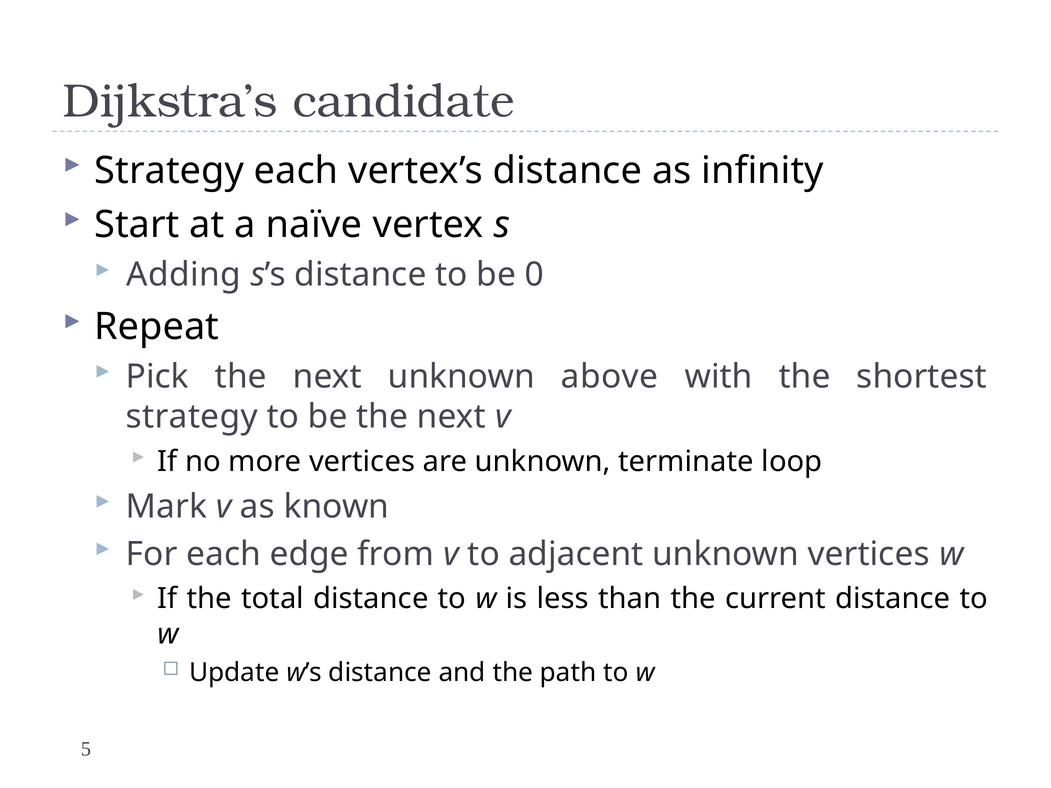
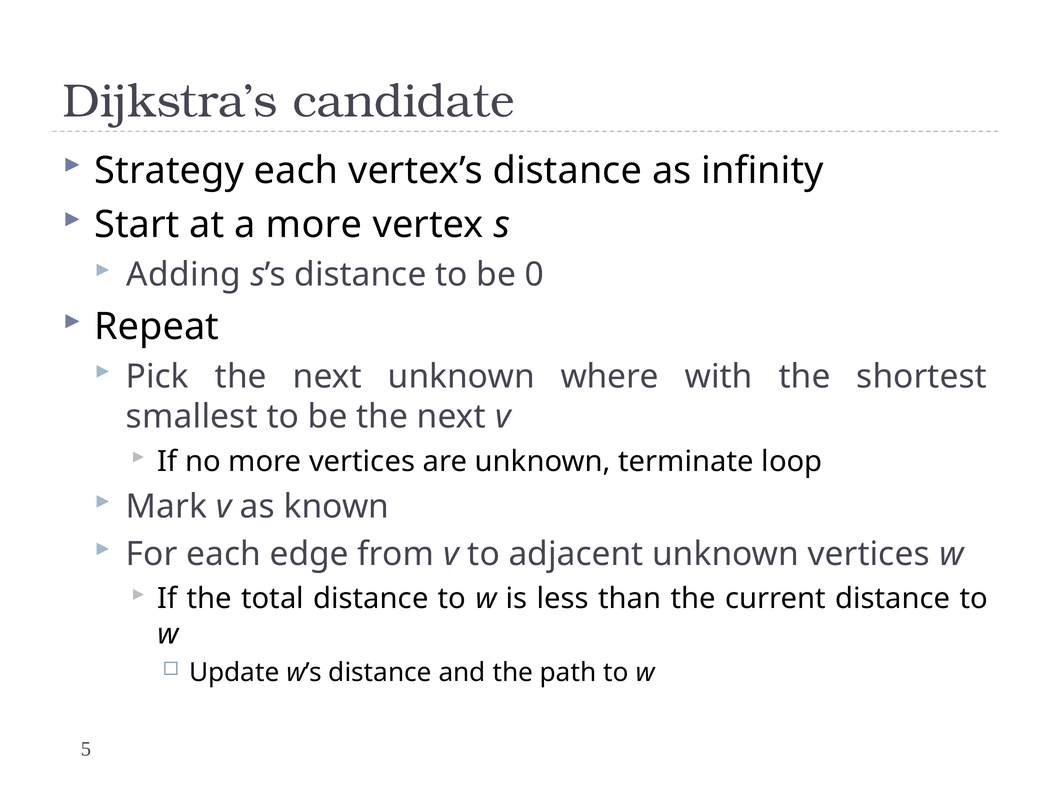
a naïve: naïve -> more
above: above -> where
strategy at (192, 417): strategy -> smallest
